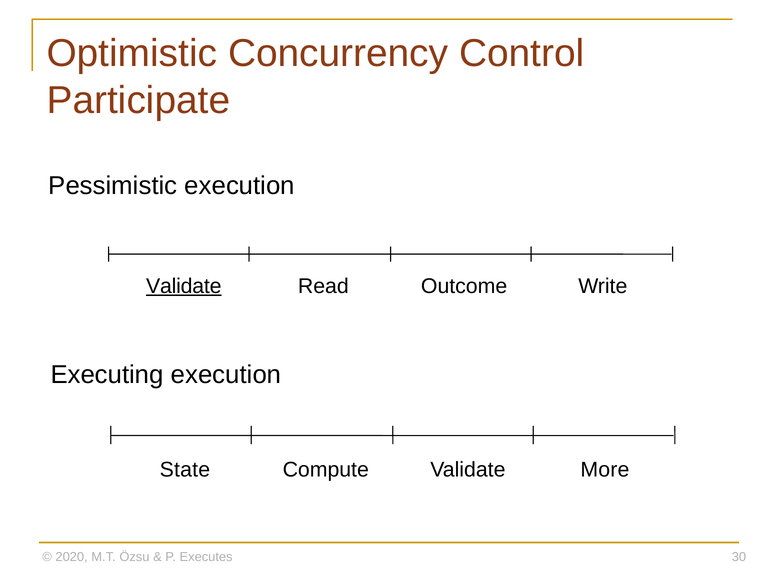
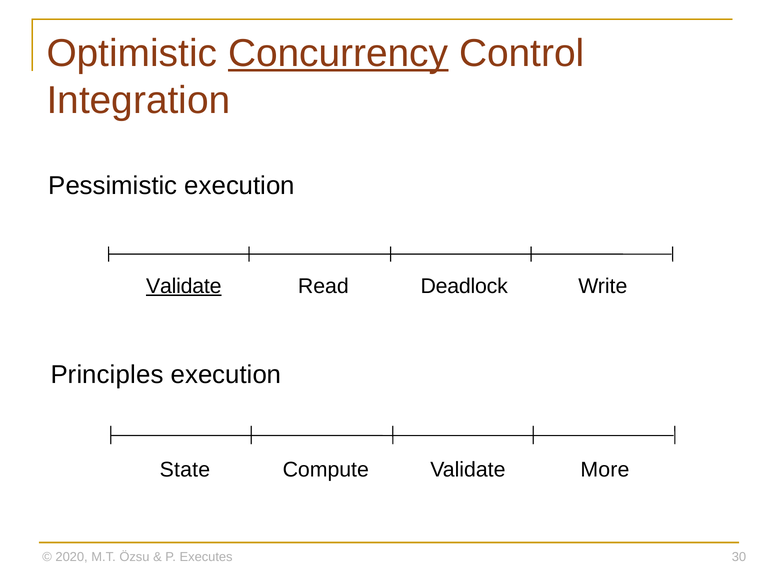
Concurrency underline: none -> present
Participate: Participate -> Integration
Outcome: Outcome -> Deadlock
Executing: Executing -> Principles
